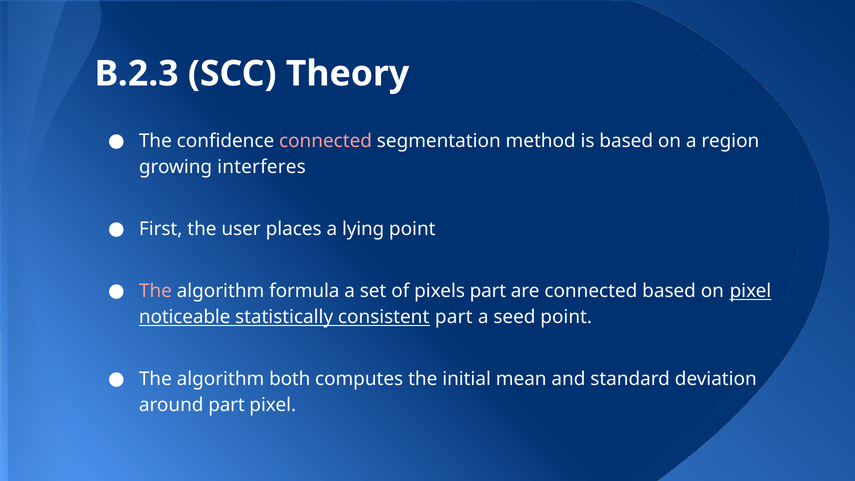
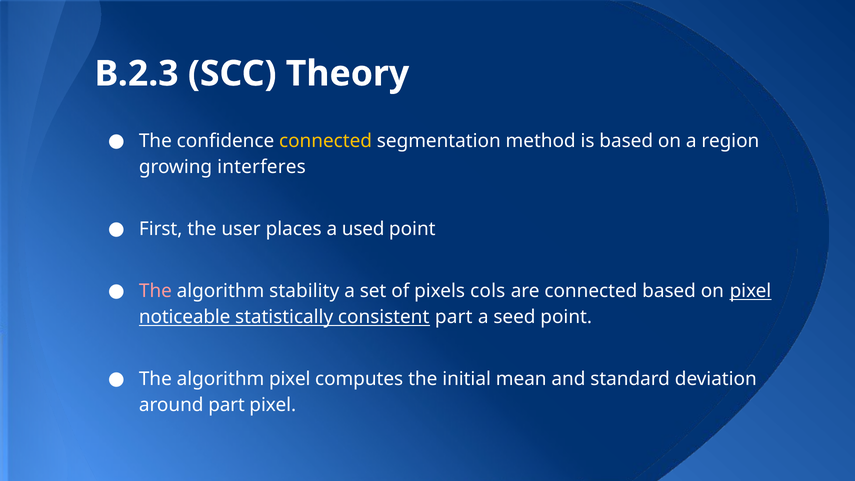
connected at (326, 141) colour: pink -> yellow
lying: lying -> used
formula: formula -> stability
pixels part: part -> cols
algorithm both: both -> pixel
